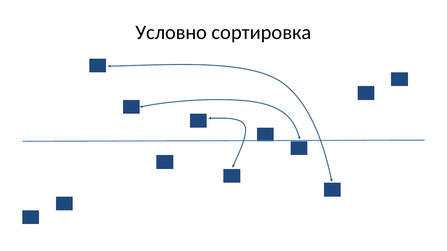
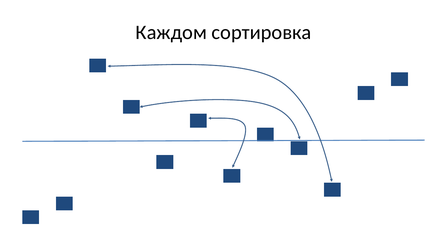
Условно: Условно -> Каждом
